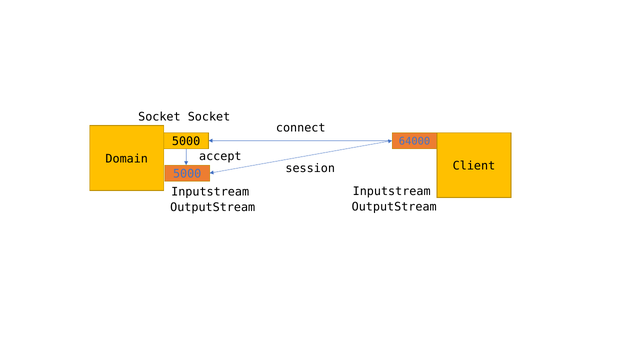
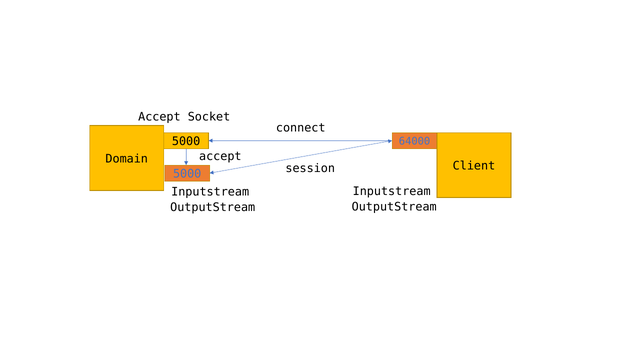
Socket at (159, 117): Socket -> Accept
